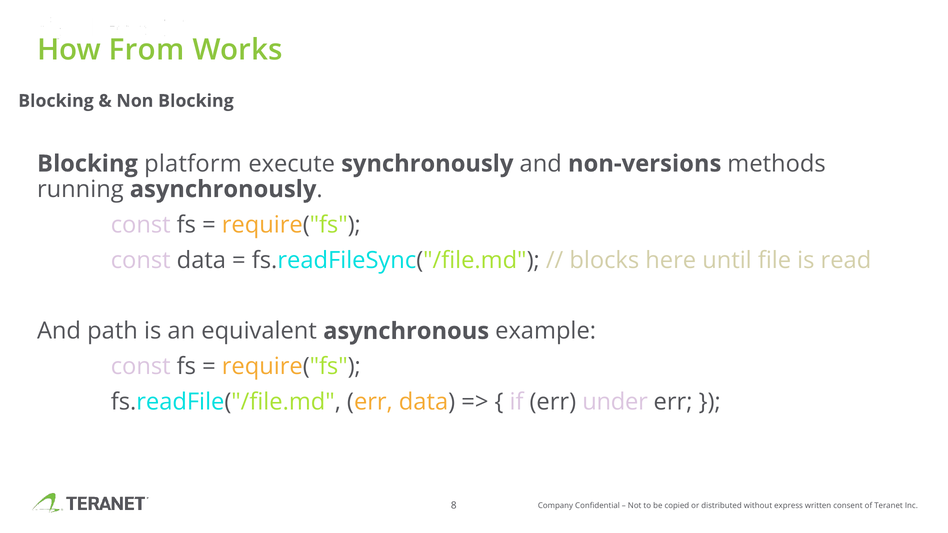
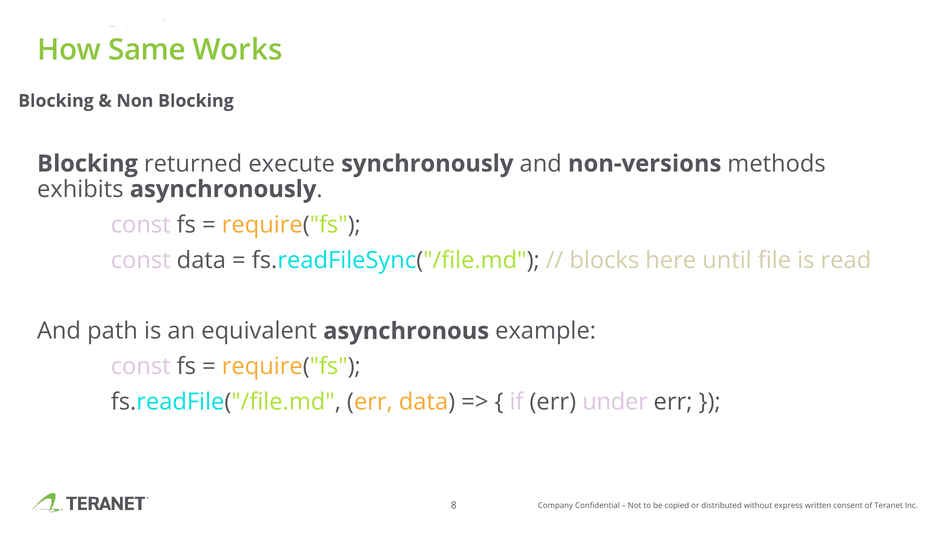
From: From -> Same
platform: platform -> returned
running: running -> exhibits
